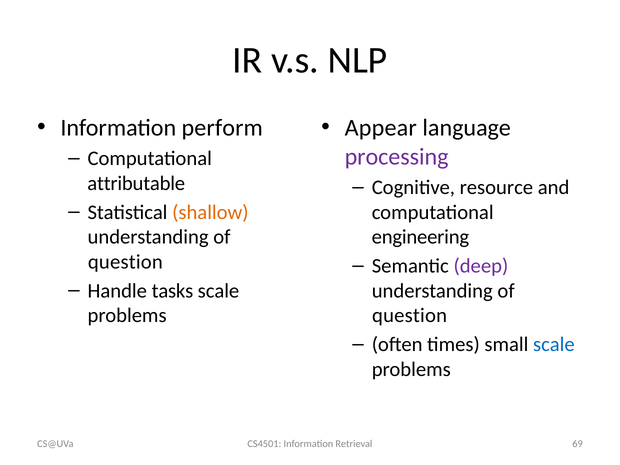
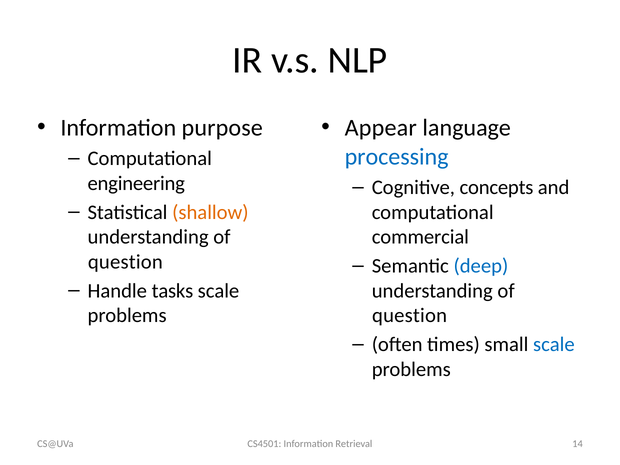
perform: perform -> purpose
processing colour: purple -> blue
attributable: attributable -> engineering
resource: resource -> concepts
engineering: engineering -> commercial
deep colour: purple -> blue
69: 69 -> 14
